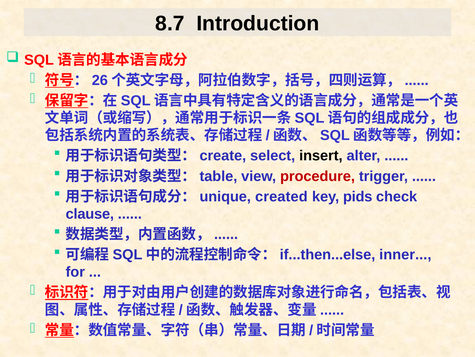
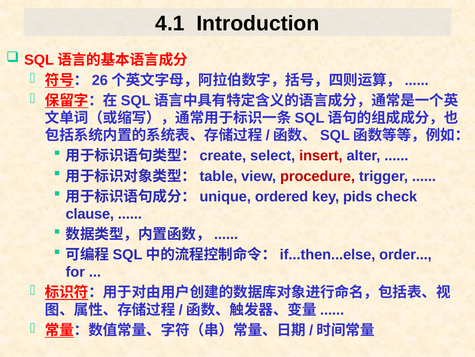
8.7: 8.7 -> 4.1
insert colour: black -> red
created: created -> ordered
inner: inner -> order
